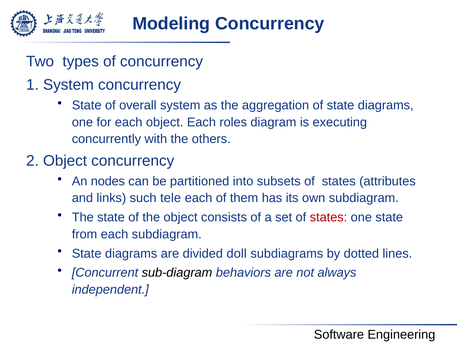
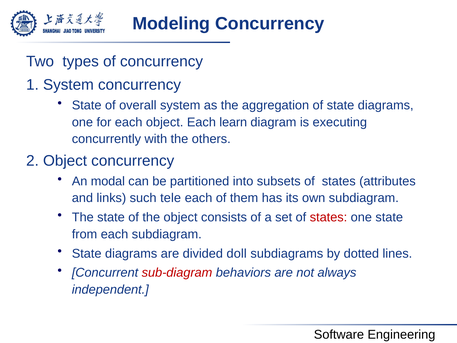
roles: roles -> learn
nodes: nodes -> modal
sub-diagram colour: black -> red
